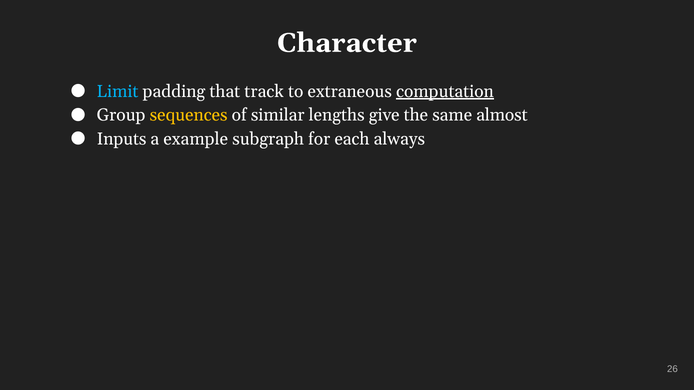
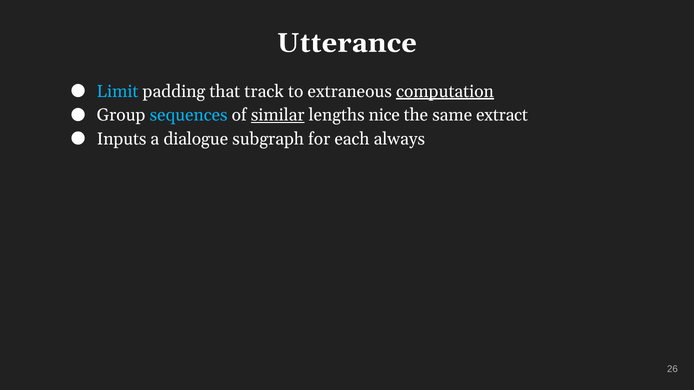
Character: Character -> Utterance
sequences colour: yellow -> light blue
similar underline: none -> present
give: give -> nice
almost: almost -> extract
example: example -> dialogue
